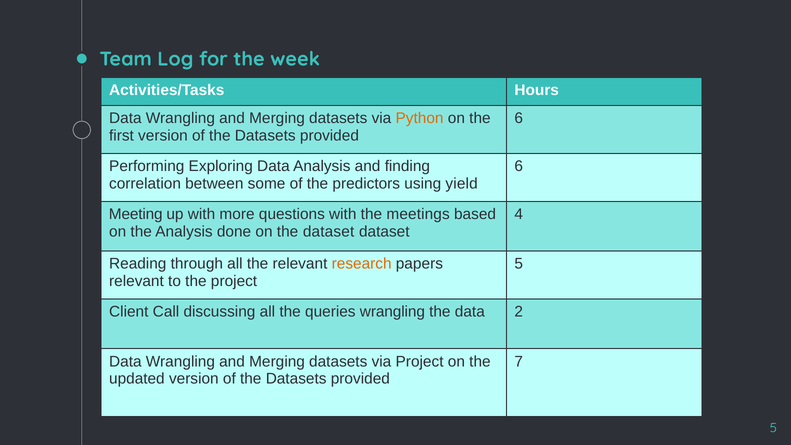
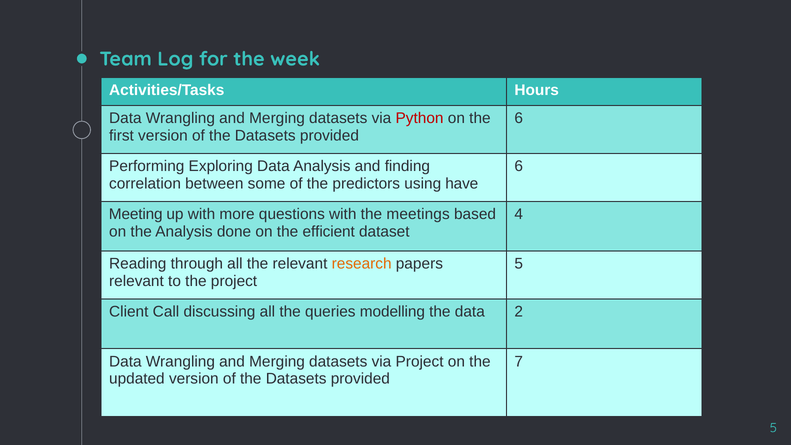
Python colour: orange -> red
yield: yield -> have
the dataset: dataset -> efficient
queries wrangling: wrangling -> modelling
